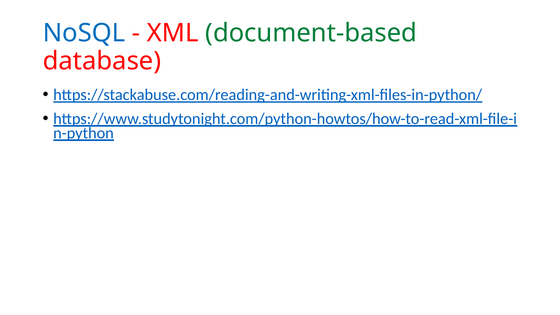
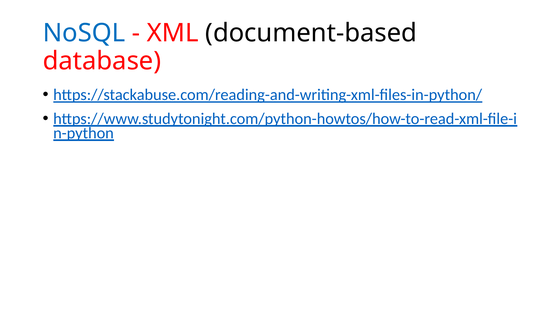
document-based colour: green -> black
